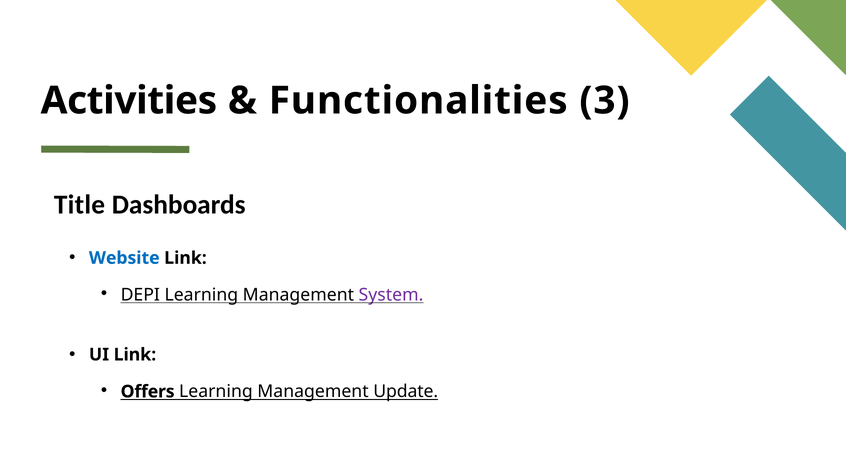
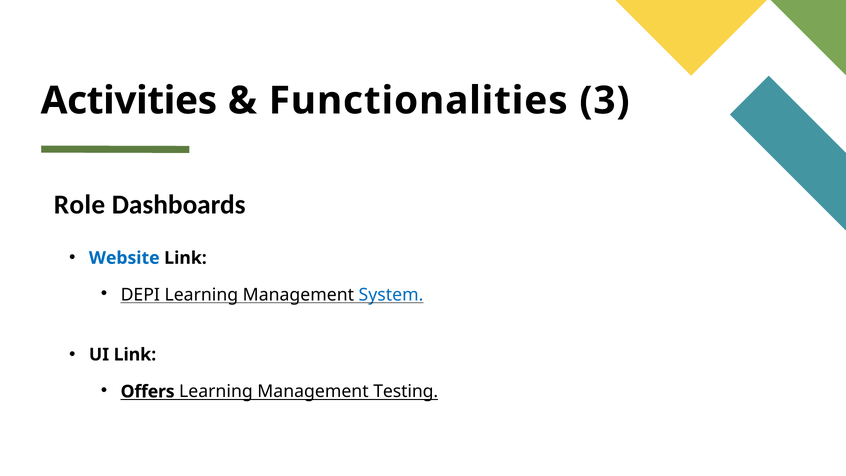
Title: Title -> Role
System colour: purple -> blue
Update: Update -> Testing
